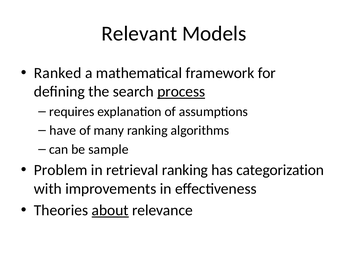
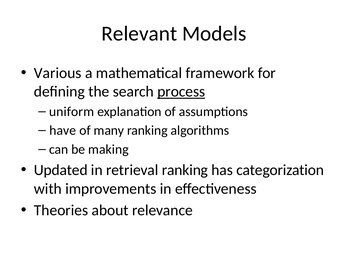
Ranked: Ranked -> Various
requires: requires -> uniform
sample: sample -> making
Problem: Problem -> Updated
about underline: present -> none
